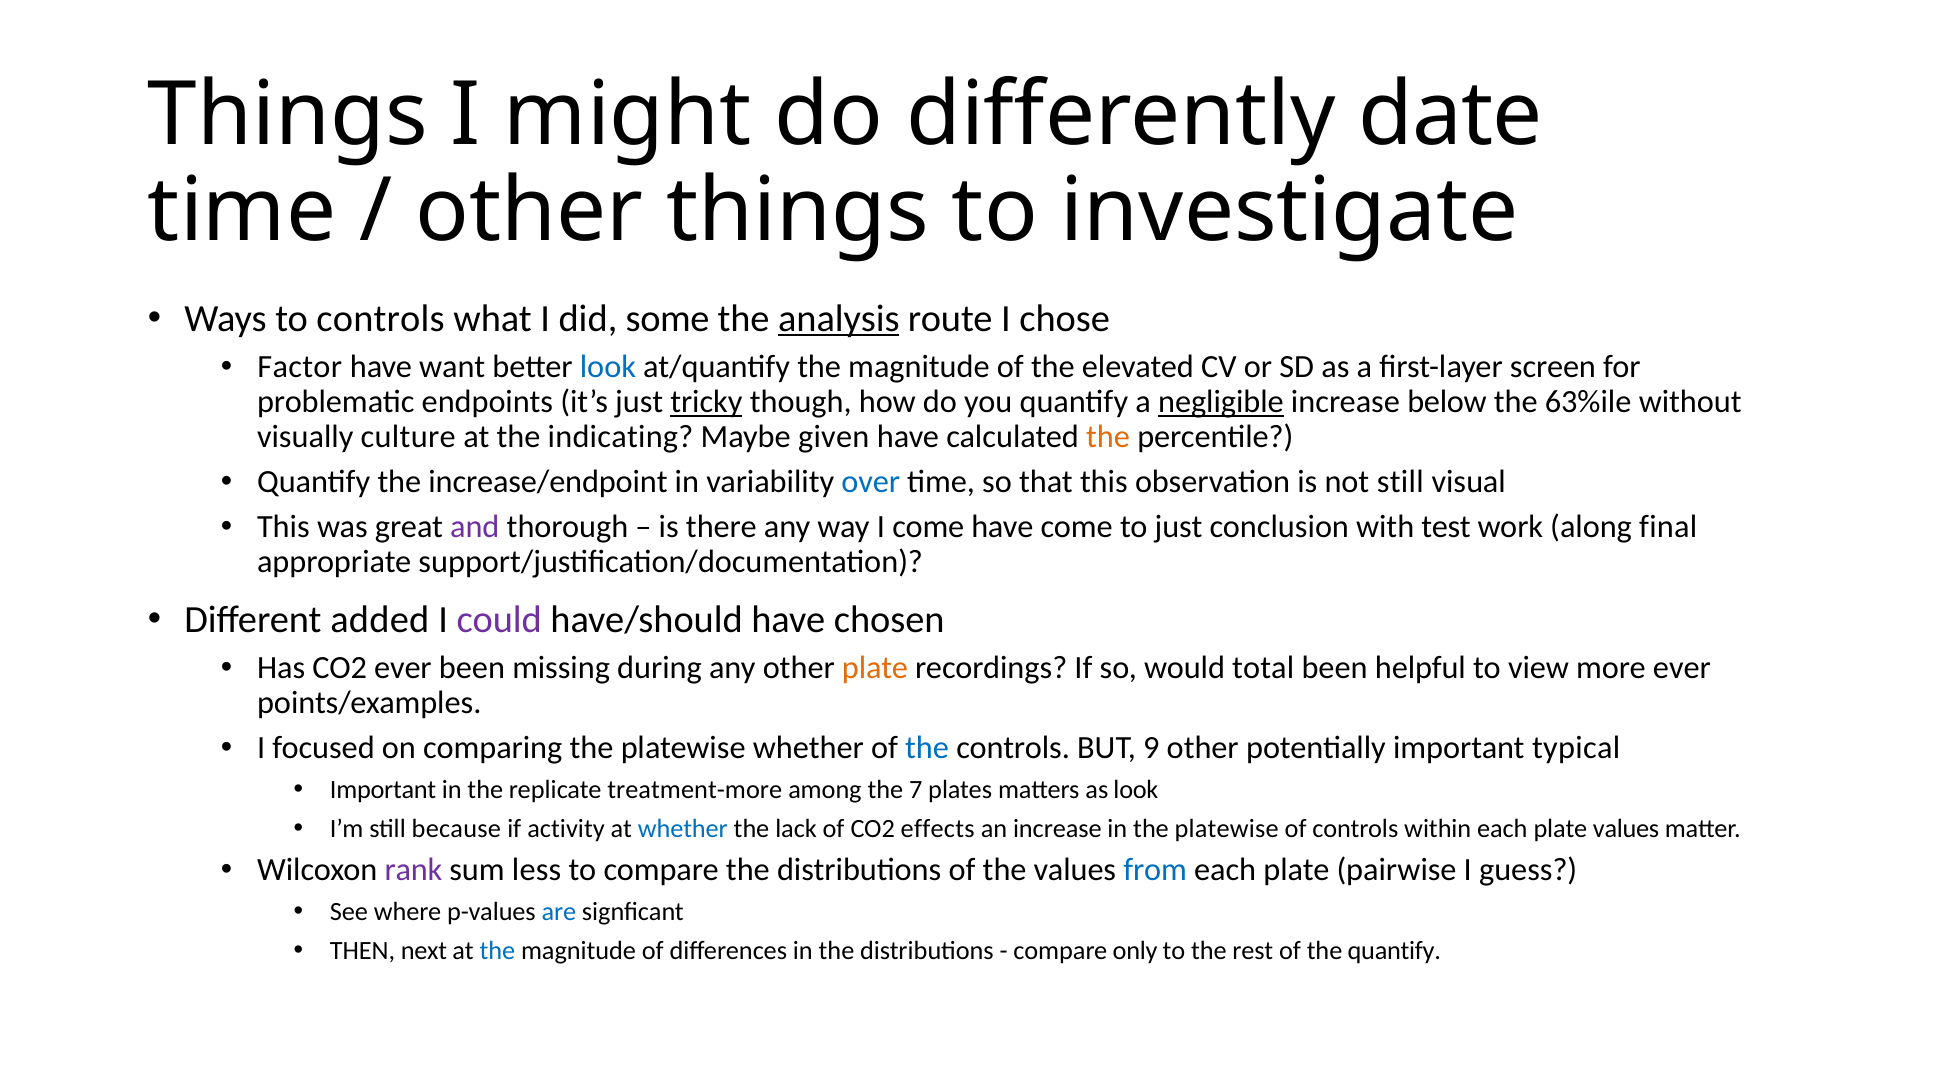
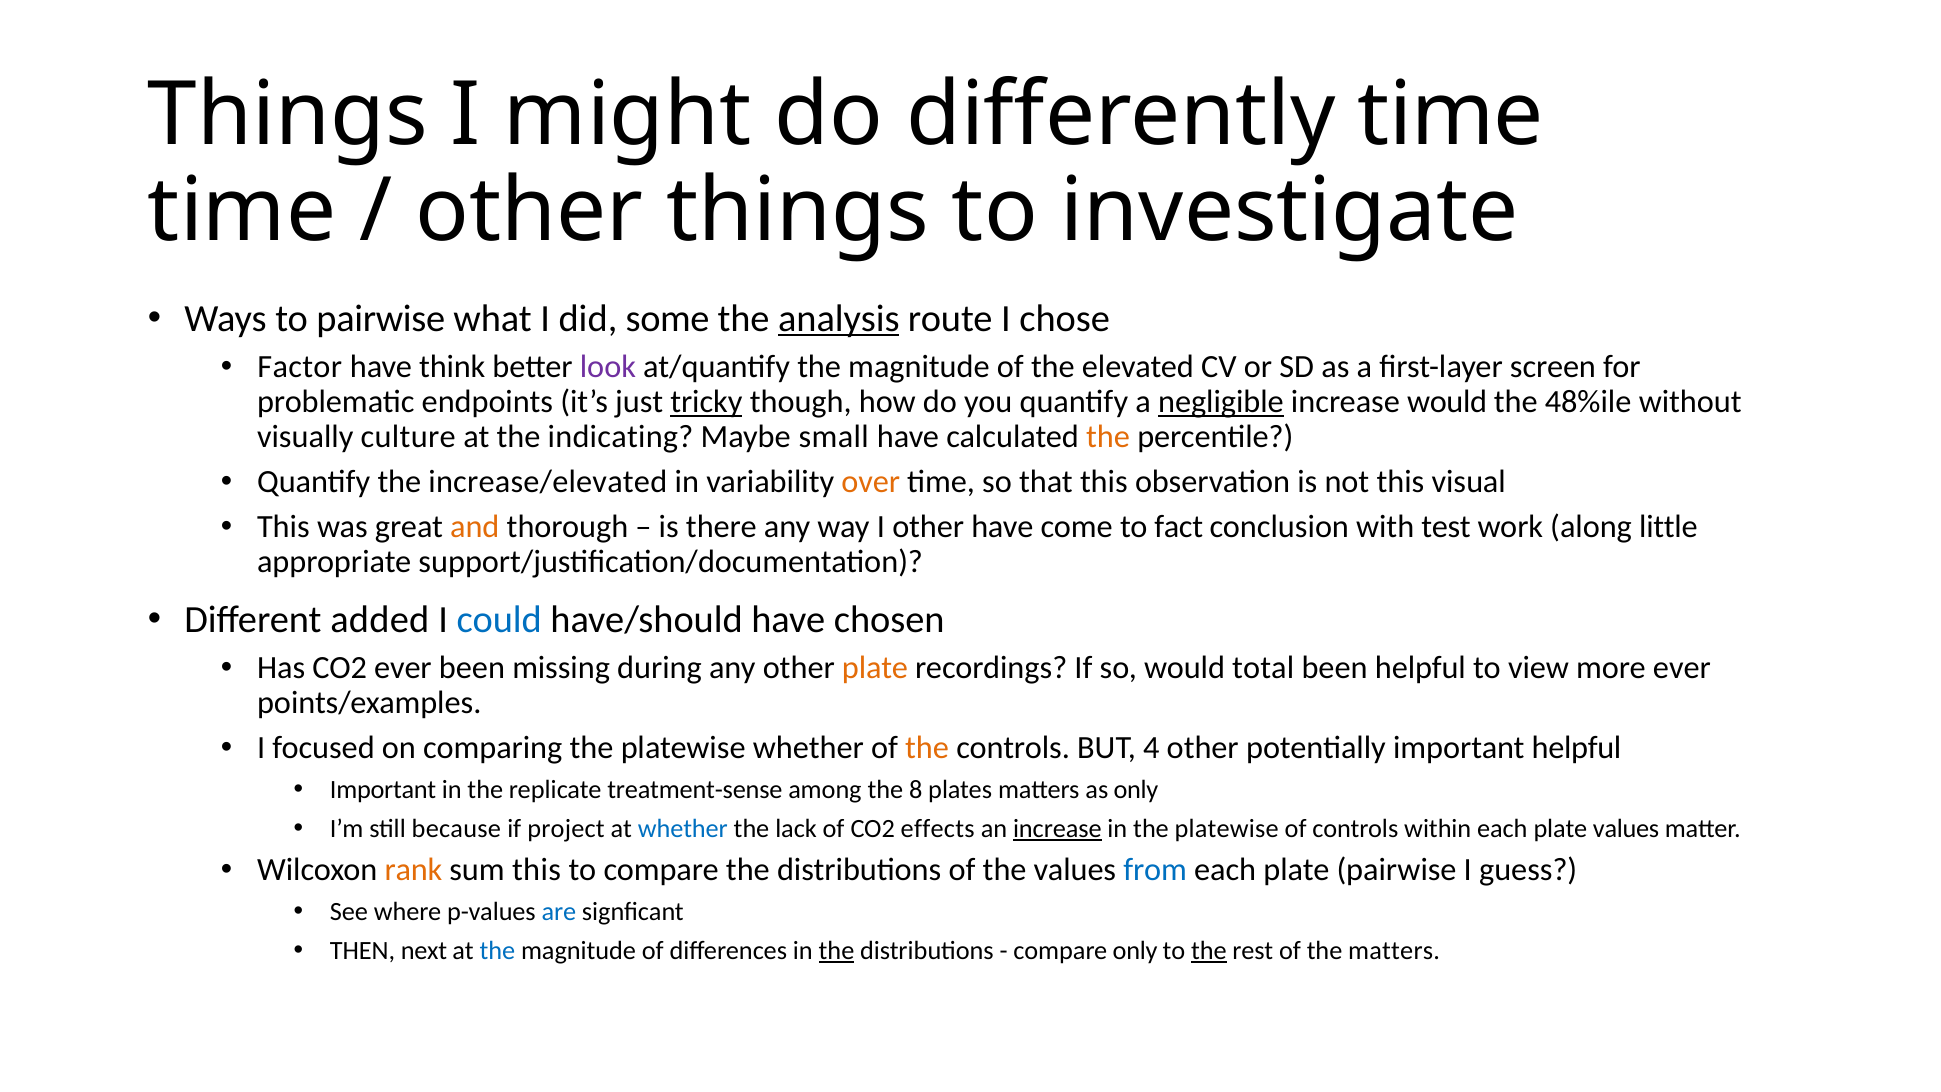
differently date: date -> time
to controls: controls -> pairwise
want: want -> think
look at (608, 367) colour: blue -> purple
increase below: below -> would
63%ile: 63%ile -> 48%ile
given: given -> small
increase/endpoint: increase/endpoint -> increase/elevated
over colour: blue -> orange
not still: still -> this
and colour: purple -> orange
I come: come -> other
to just: just -> fact
final: final -> little
could colour: purple -> blue
the at (927, 748) colour: blue -> orange
9: 9 -> 4
important typical: typical -> helpful
treatment-more: treatment-more -> treatment-sense
7: 7 -> 8
as look: look -> only
activity: activity -> project
increase at (1057, 828) underline: none -> present
rank colour: purple -> orange
sum less: less -> this
the at (837, 950) underline: none -> present
the at (1209, 950) underline: none -> present
the quantify: quantify -> matters
